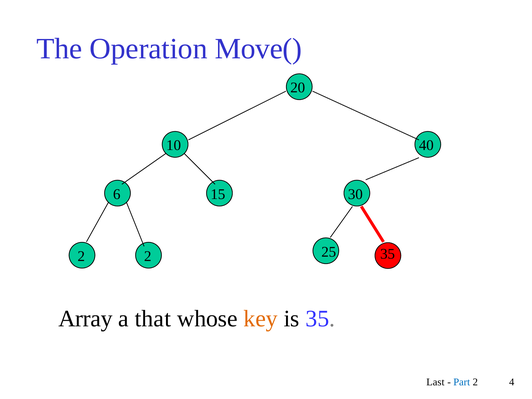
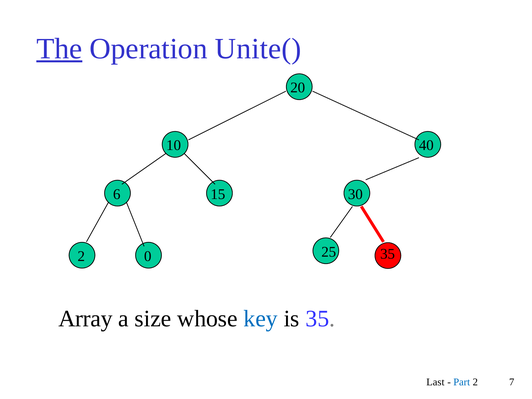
The underline: none -> present
Move(: Move( -> Unite(
2 2: 2 -> 0
that: that -> size
key colour: orange -> blue
4: 4 -> 7
